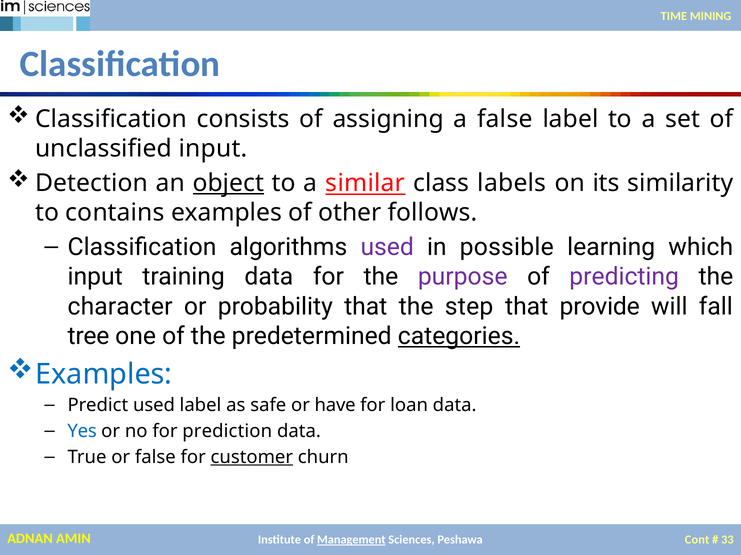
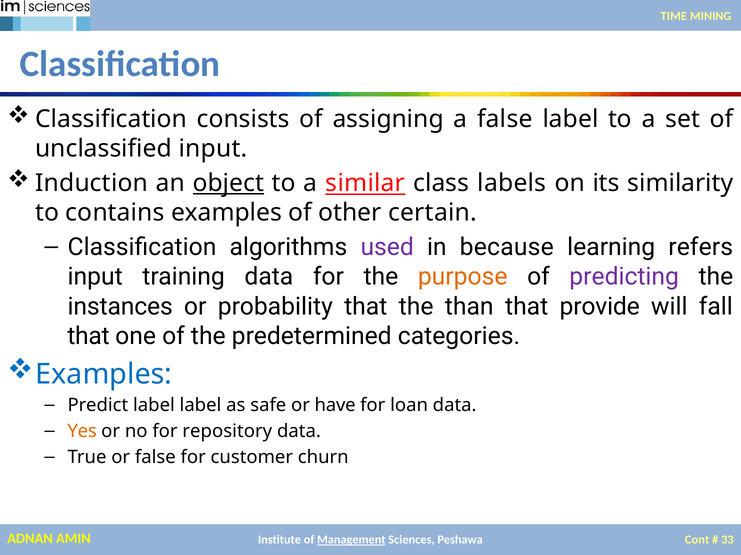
Detection: Detection -> Induction
follows: follows -> certain
possible: possible -> because
which: which -> refers
purpose colour: purple -> orange
character: character -> instances
step: step -> than
tree at (88, 336): tree -> that
categories underline: present -> none
Predict used: used -> label
Yes colour: blue -> orange
prediction: prediction -> repository
customer underline: present -> none
